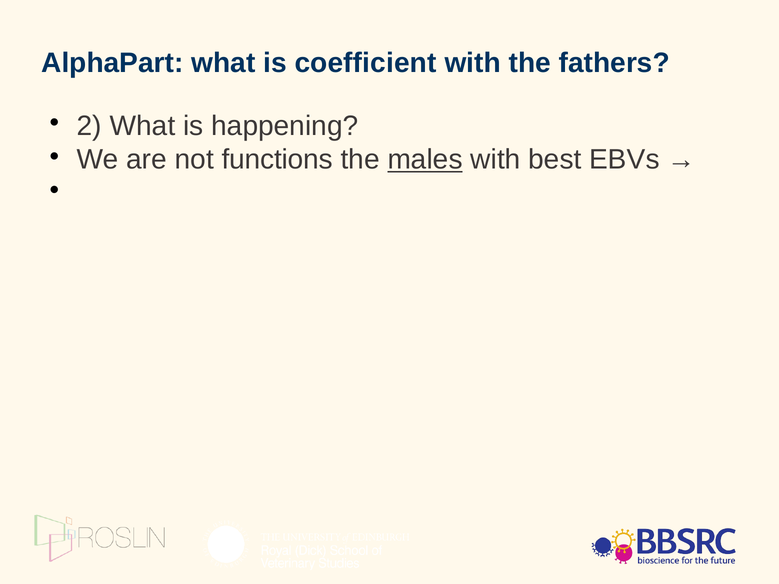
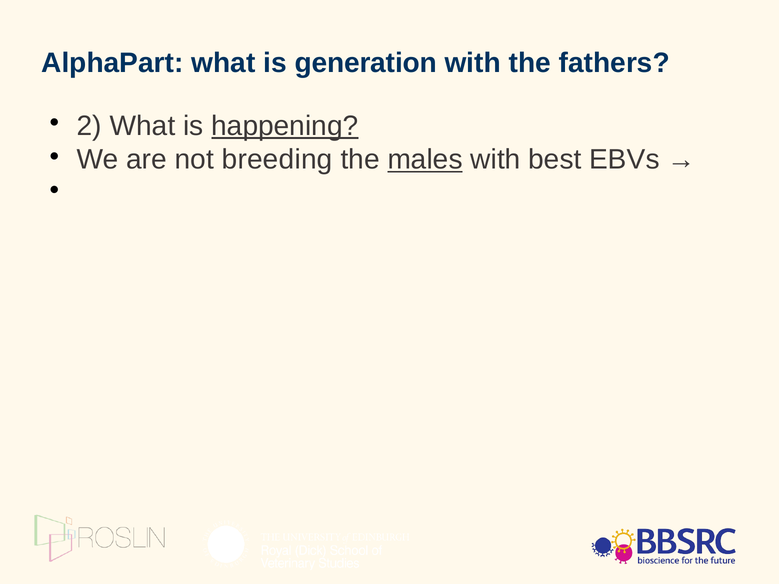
coefficient: coefficient -> generation
happening underline: none -> present
functions: functions -> breeding
